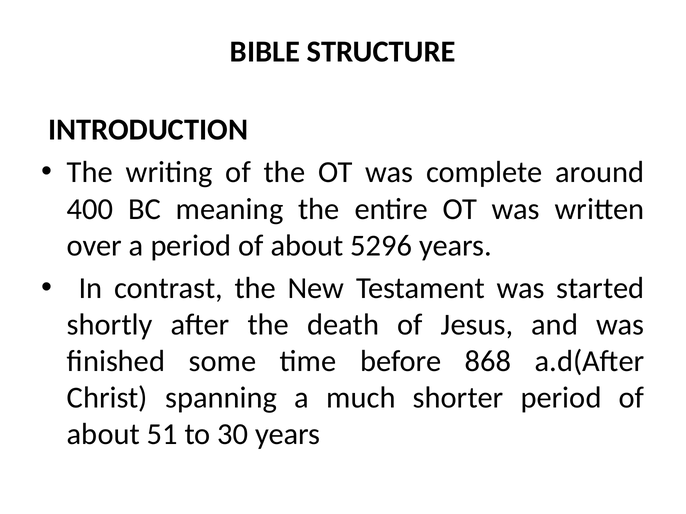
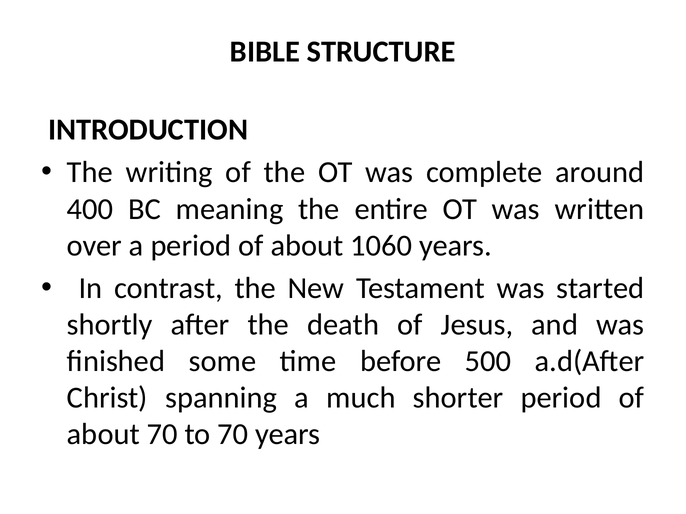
5296: 5296 -> 1060
868: 868 -> 500
about 51: 51 -> 70
to 30: 30 -> 70
